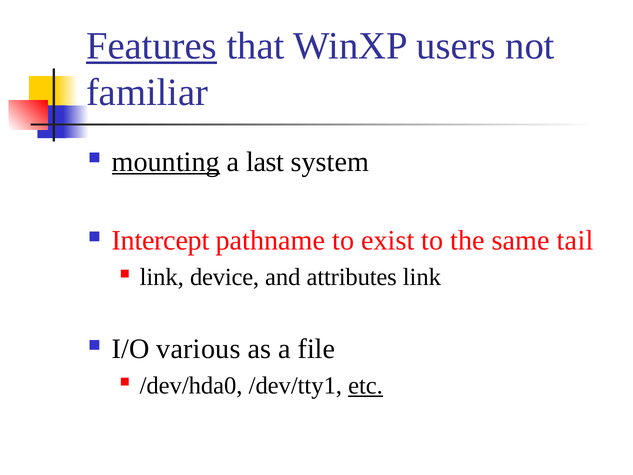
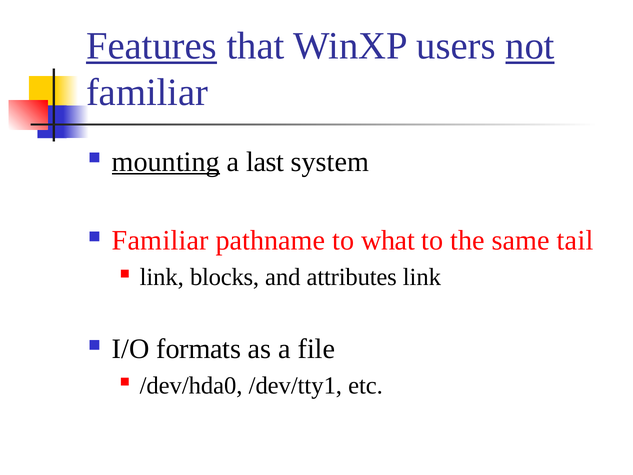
not underline: none -> present
Intercept at (161, 241): Intercept -> Familiar
exist: exist -> what
device: device -> blocks
various: various -> formats
etc underline: present -> none
